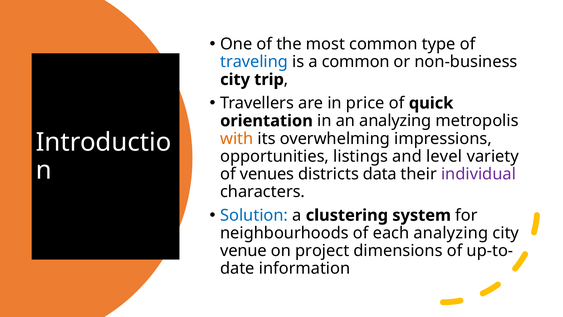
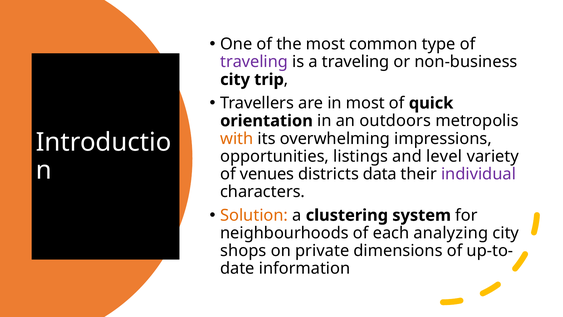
traveling at (254, 62) colour: blue -> purple
a common: common -> traveling
in price: price -> most
an analyzing: analyzing -> outdoors
Solution colour: blue -> orange
venue: venue -> shops
project: project -> private
